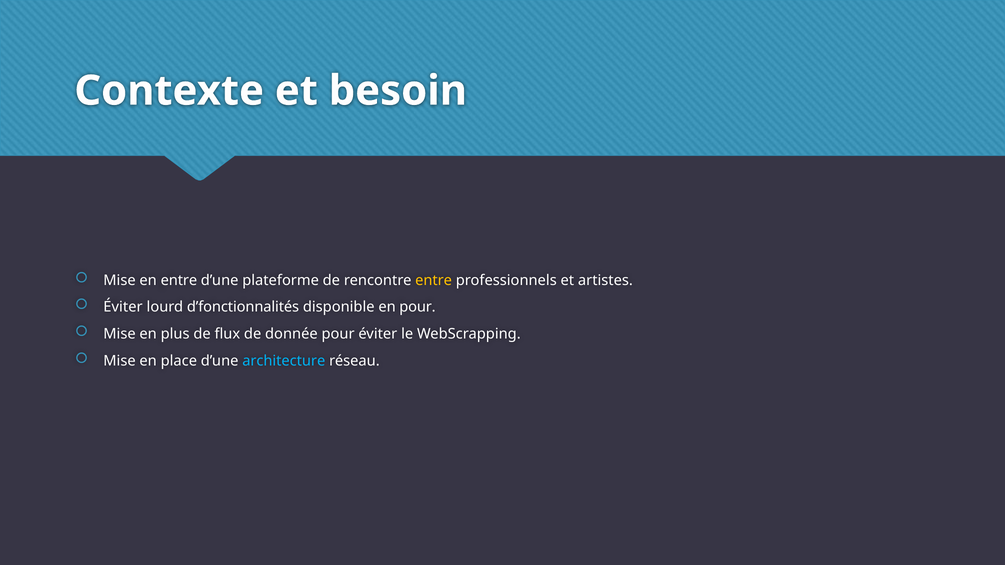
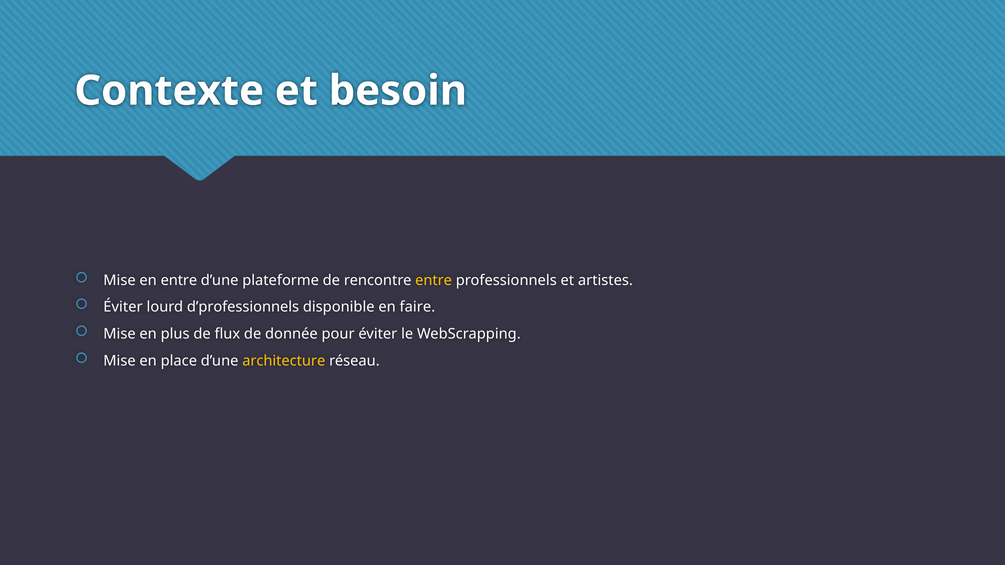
d’fonctionnalités: d’fonctionnalités -> d’professionnels
en pour: pour -> faire
architecture colour: light blue -> yellow
